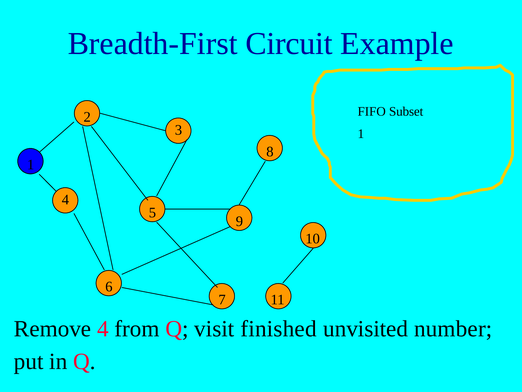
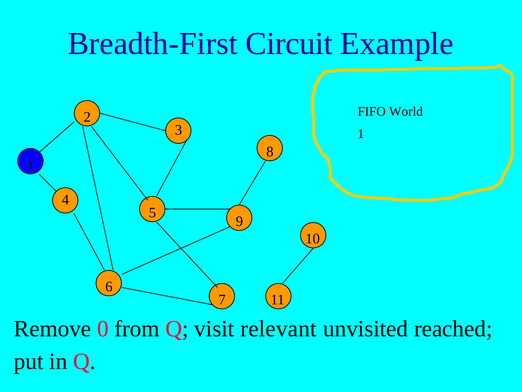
Subset: Subset -> World
Remove 4: 4 -> 0
finished: finished -> relevant
number: number -> reached
